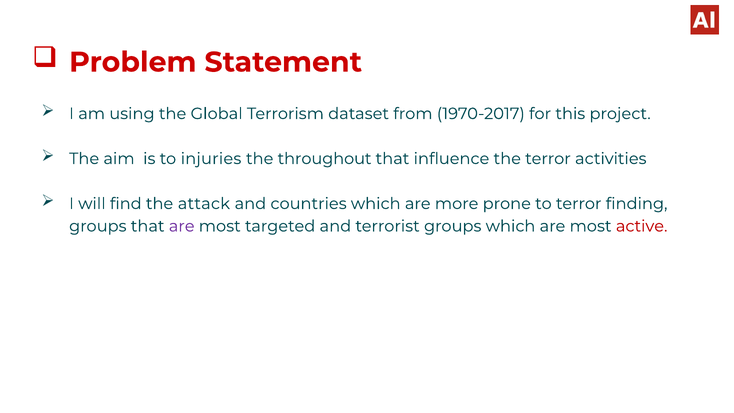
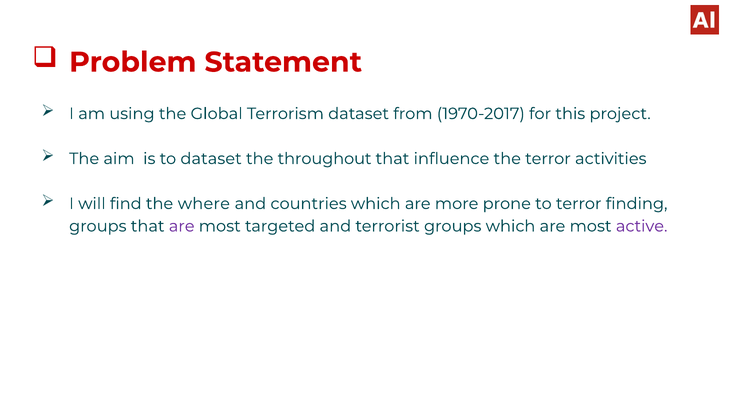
to injuries: injuries -> dataset
attack: attack -> where
active colour: red -> purple
